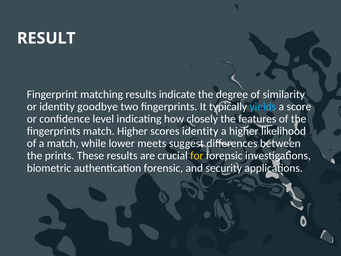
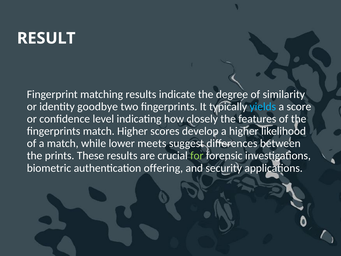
scores identity: identity -> develop
for colour: yellow -> light green
authentication forensic: forensic -> offering
